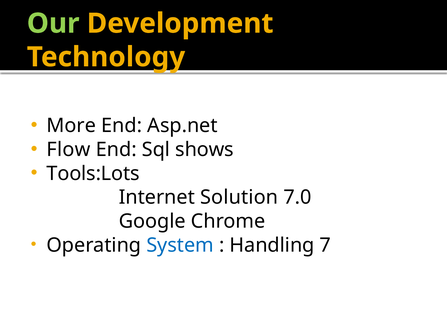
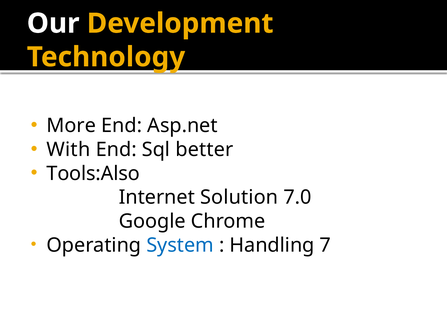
Our colour: light green -> white
Flow: Flow -> With
shows: shows -> better
Tools:Lots: Tools:Lots -> Tools:Also
